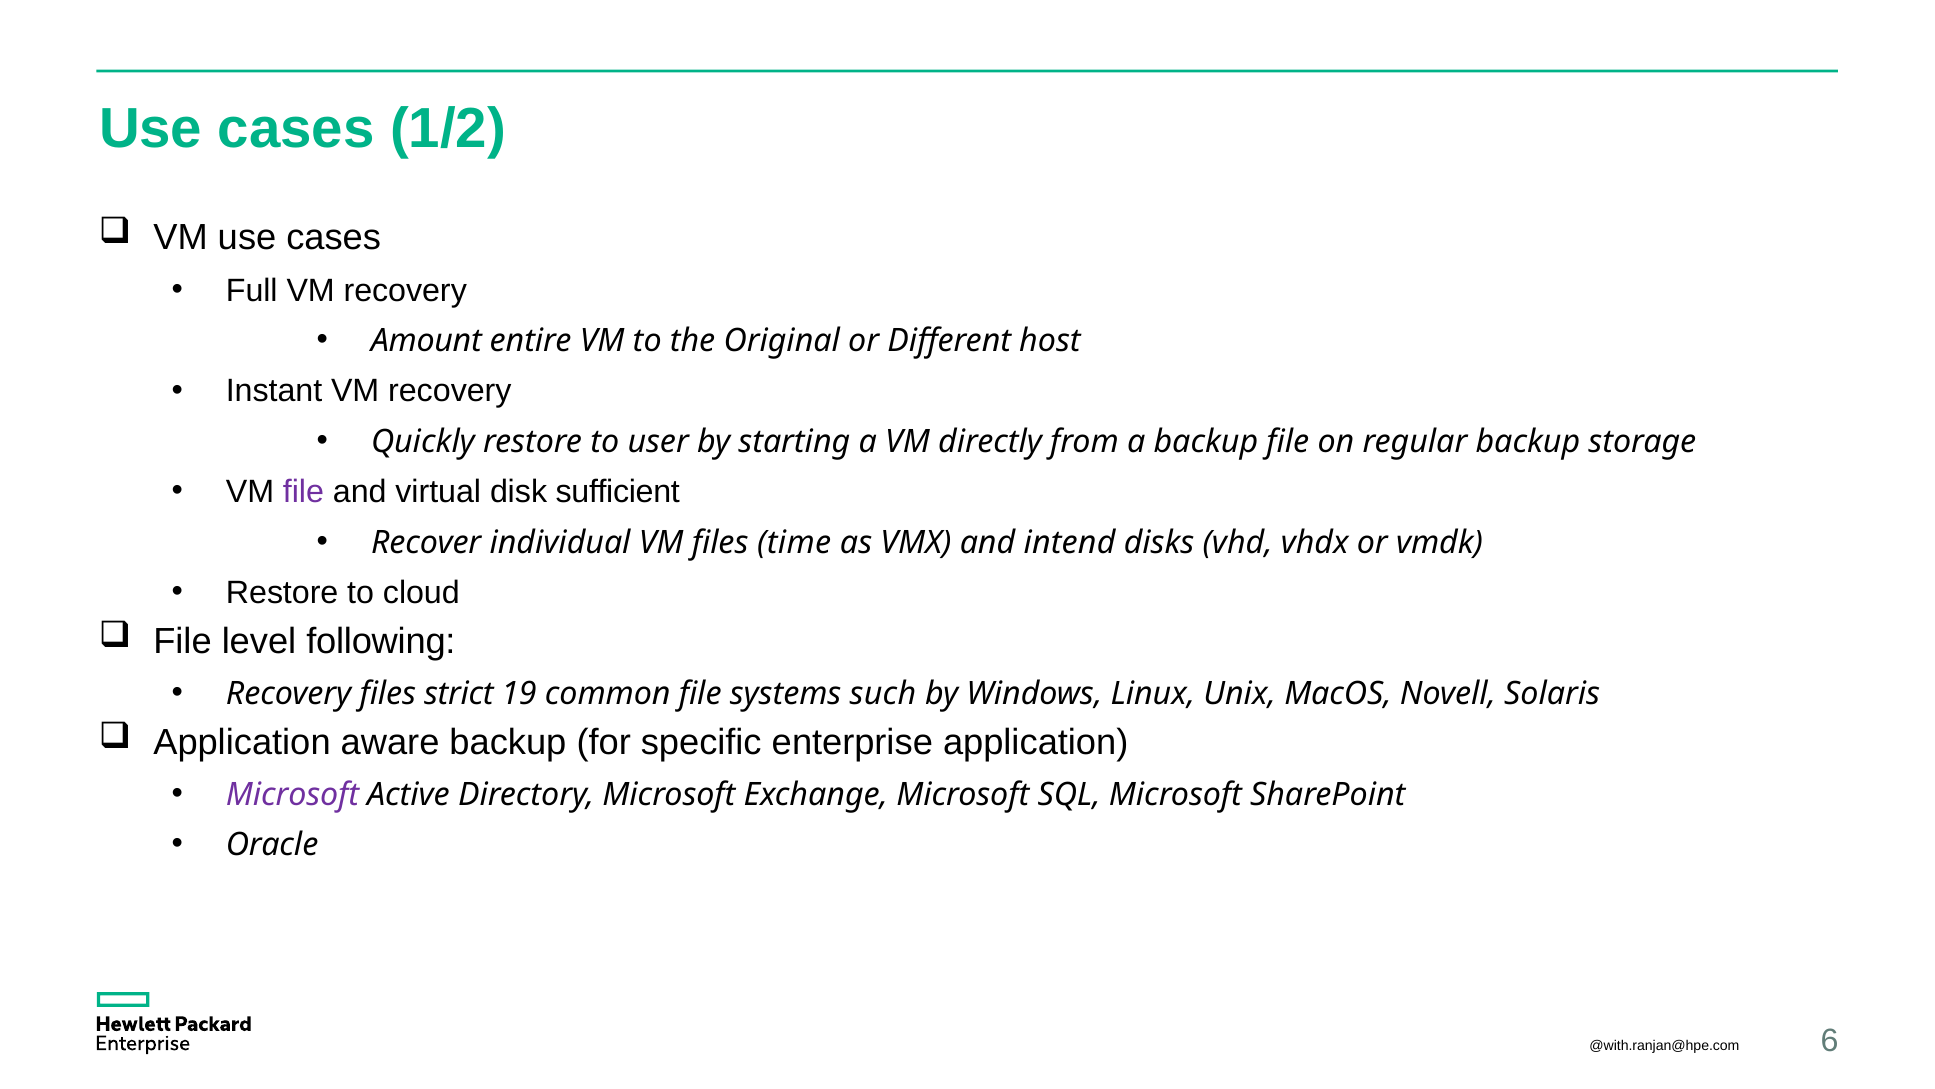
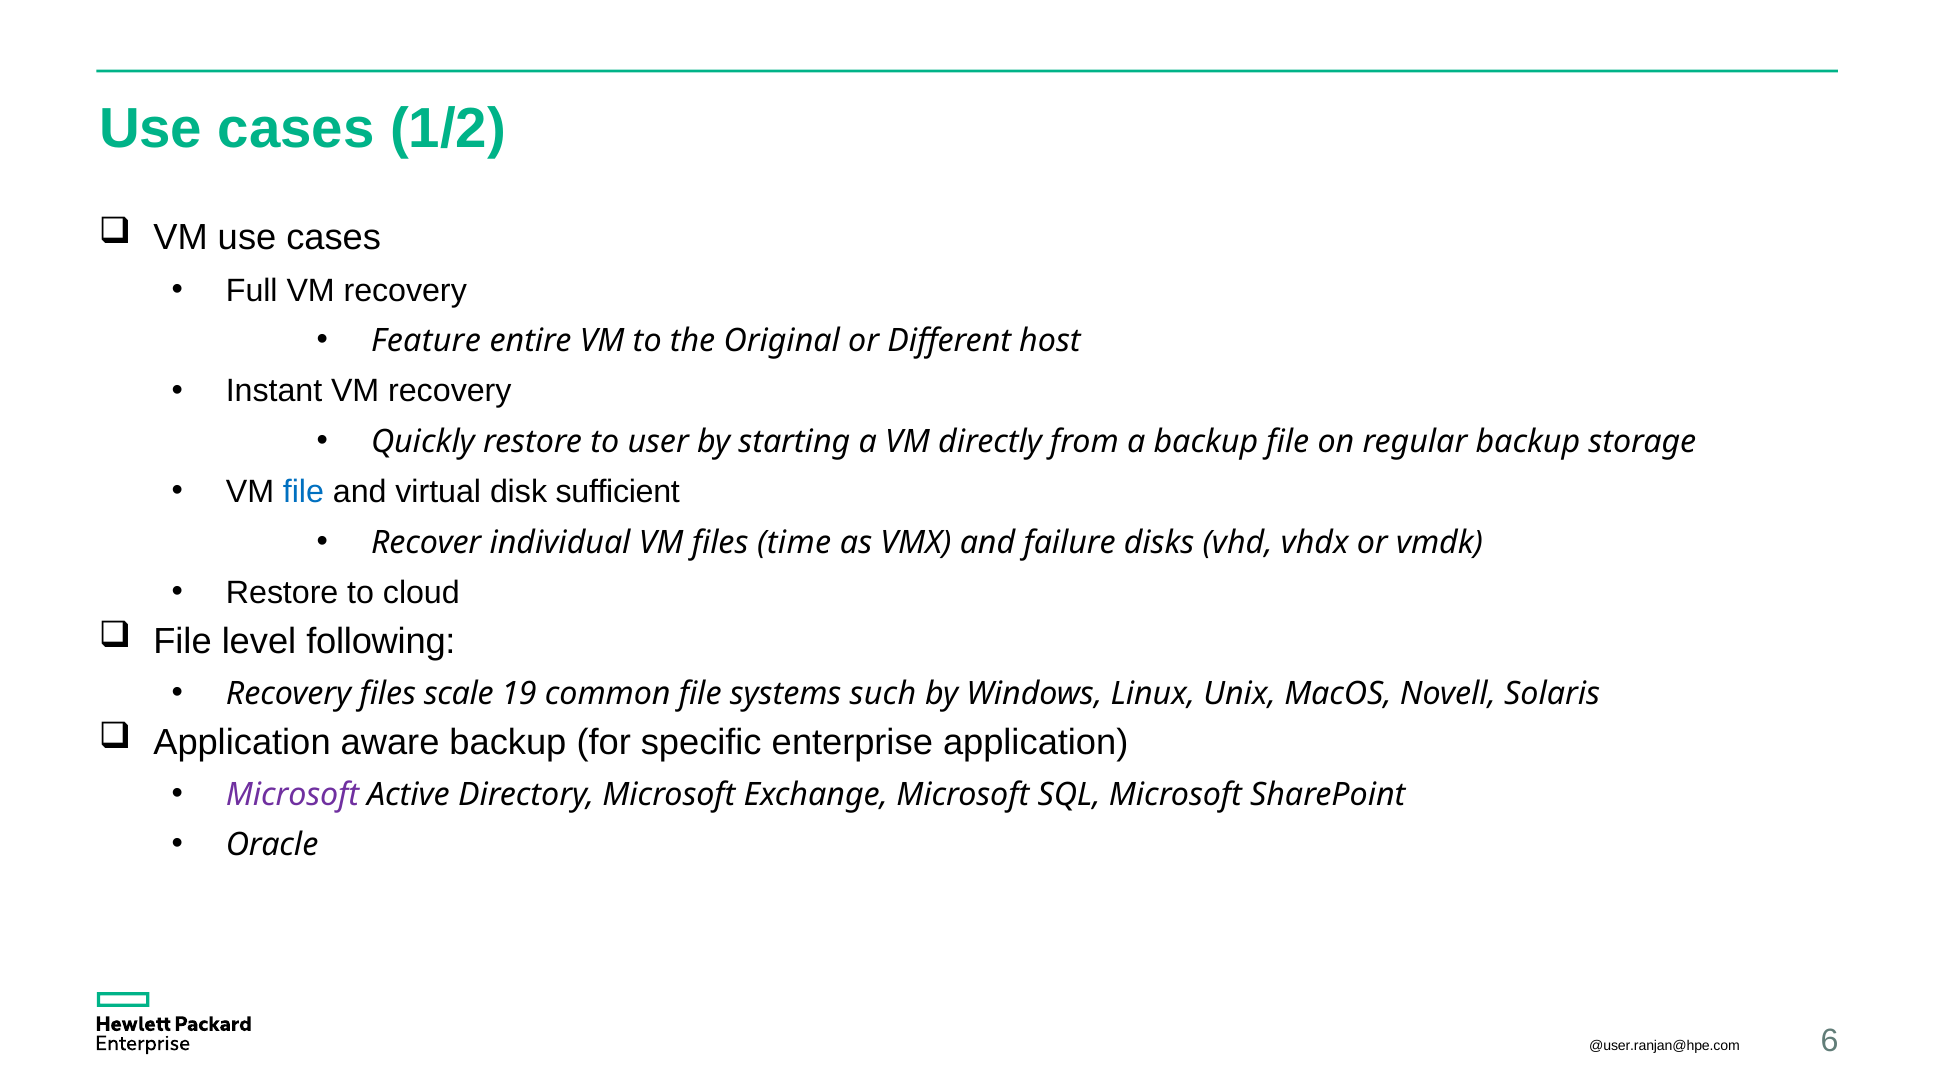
Amount: Amount -> Feature
file at (303, 492) colour: purple -> blue
intend: intend -> failure
strict: strict -> scale
@with.ranjan@hpe.com: @with.ranjan@hpe.com -> @user.ranjan@hpe.com
